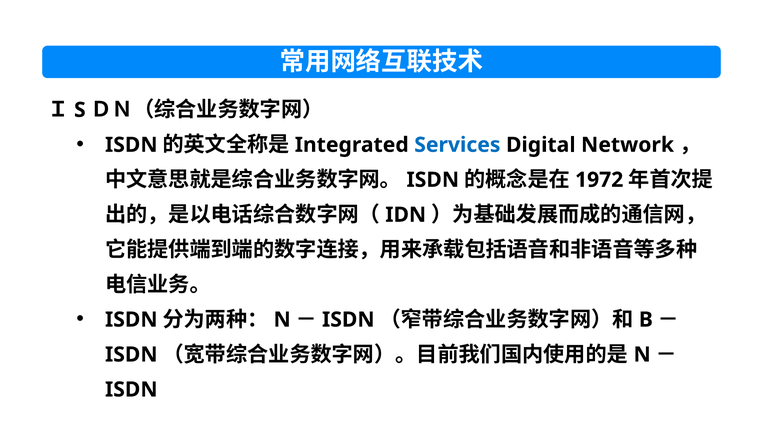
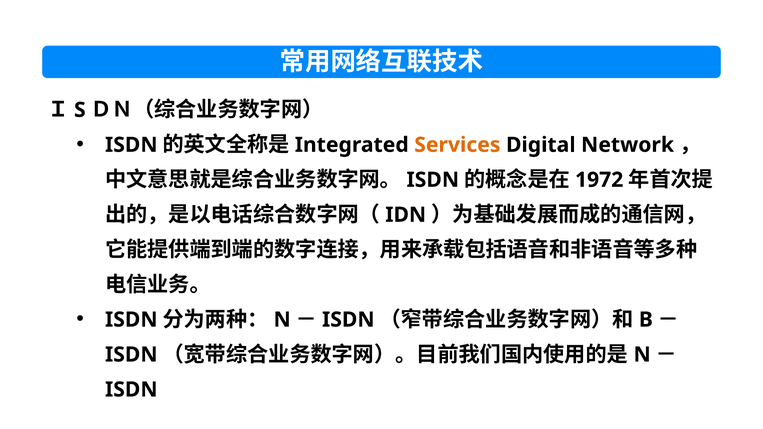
Services colour: blue -> orange
